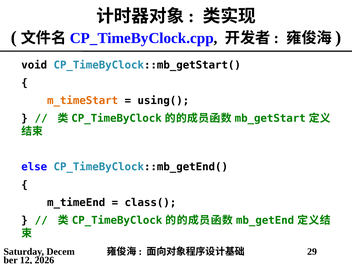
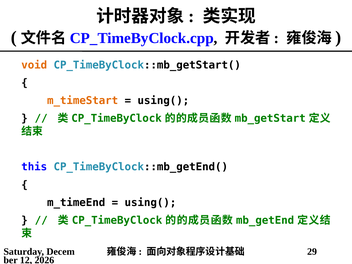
void colour: black -> orange
else: else -> this
class( at (150, 203): class( -> using(
